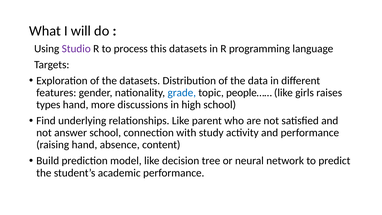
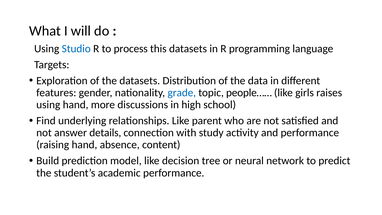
Studio colour: purple -> blue
types at (48, 105): types -> using
answer school: school -> details
